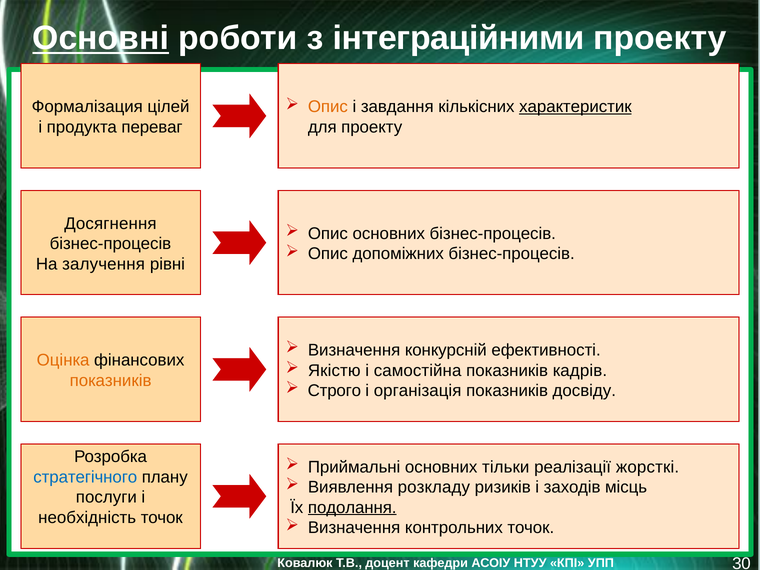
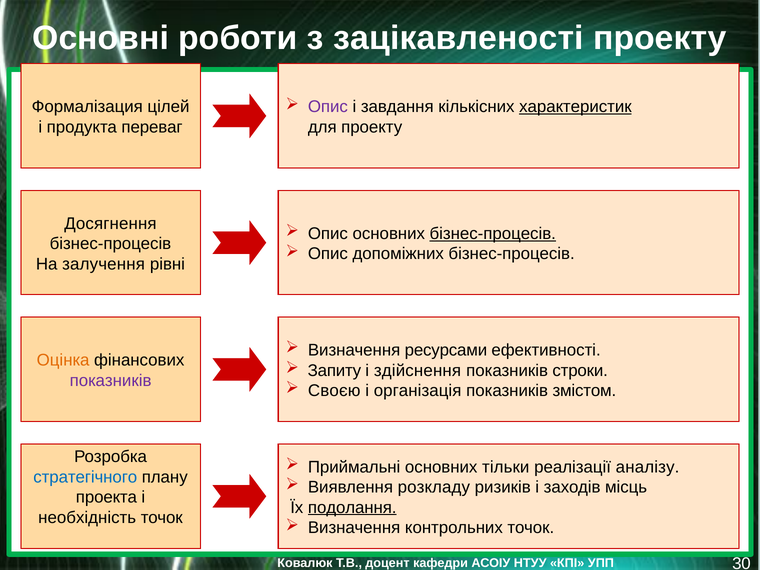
Основні underline: present -> none
інтеграційними: інтеграційними -> зацікавленості
Опис at (328, 107) colour: orange -> purple
бізнес-процесів at (493, 234) underline: none -> present
конкурсній: конкурсній -> ресурсами
Якістю: Якістю -> Запиту
самостійна: самостійна -> здійснення
кадрів: кадрів -> строки
показників at (111, 381) colour: orange -> purple
Строго: Строго -> Своєю
досвіду: досвіду -> змістом
жорсткі: жорсткі -> аналізу
послуги: послуги -> проекта
